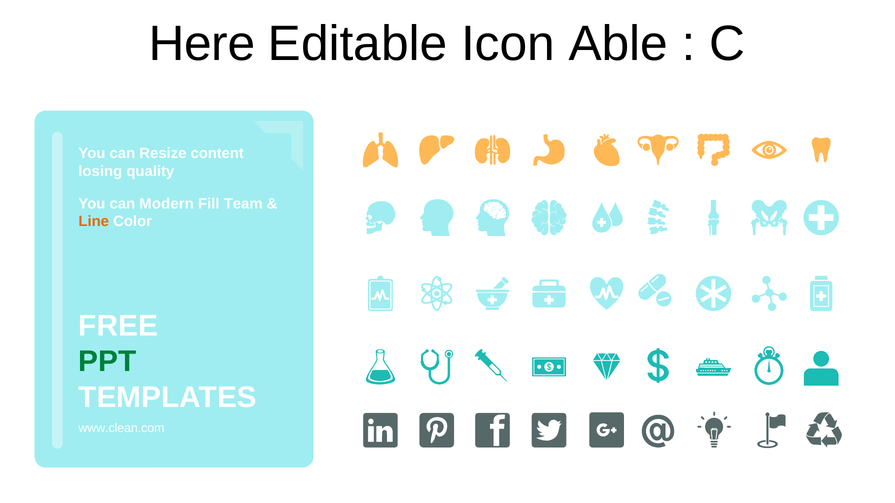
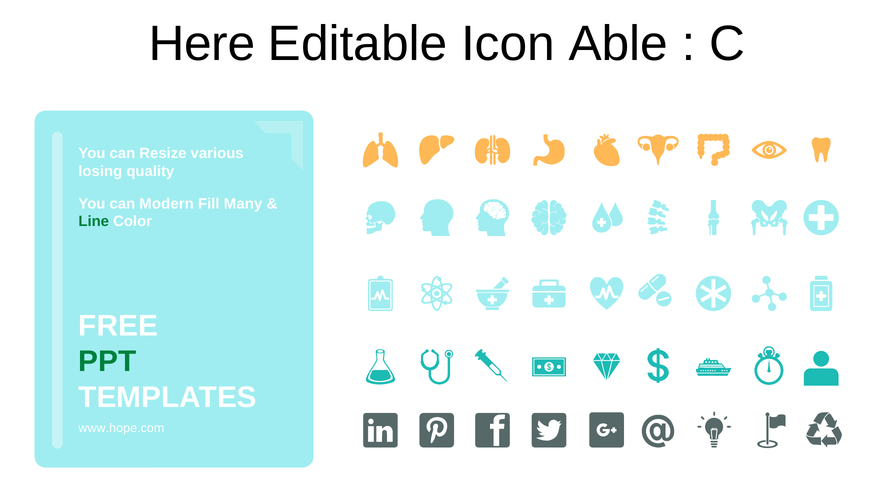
content: content -> various
Team: Team -> Many
Line colour: orange -> green
www.clean.com: www.clean.com -> www.hope.com
